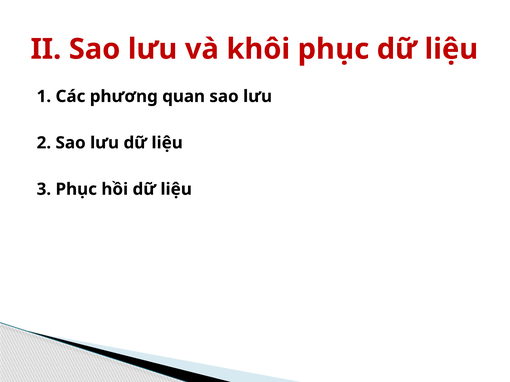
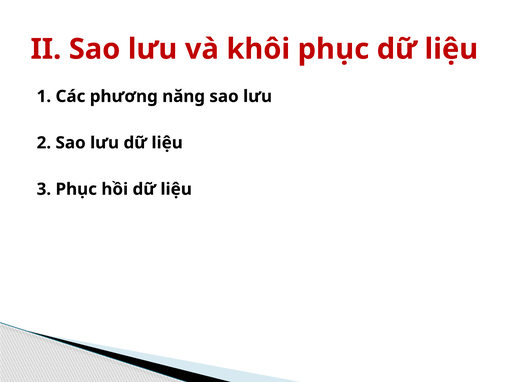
quan: quan -> năng
